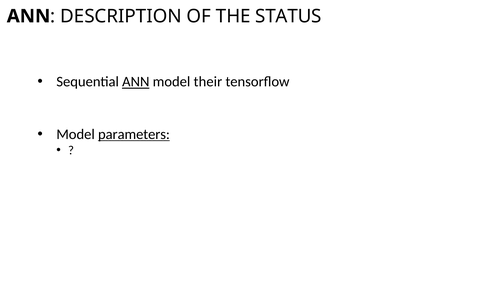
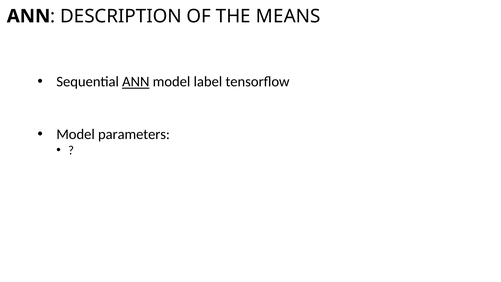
STATUS: STATUS -> MEANS
their: their -> label
parameters underline: present -> none
